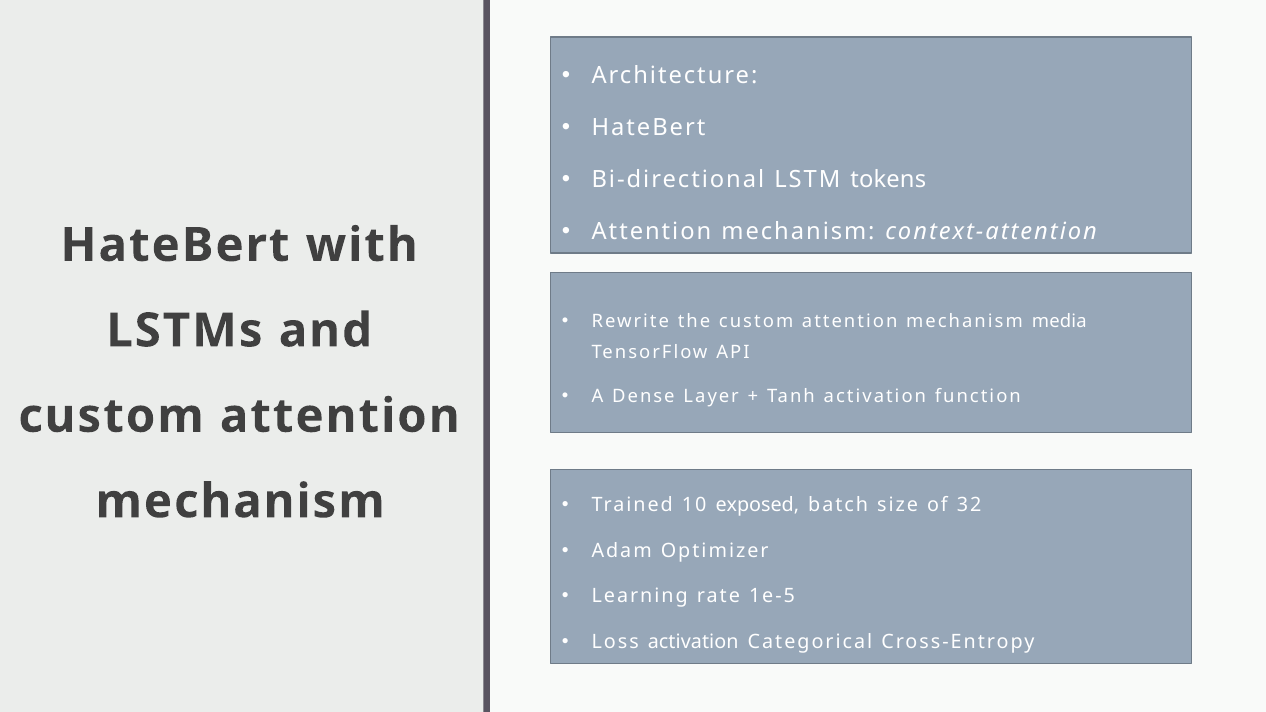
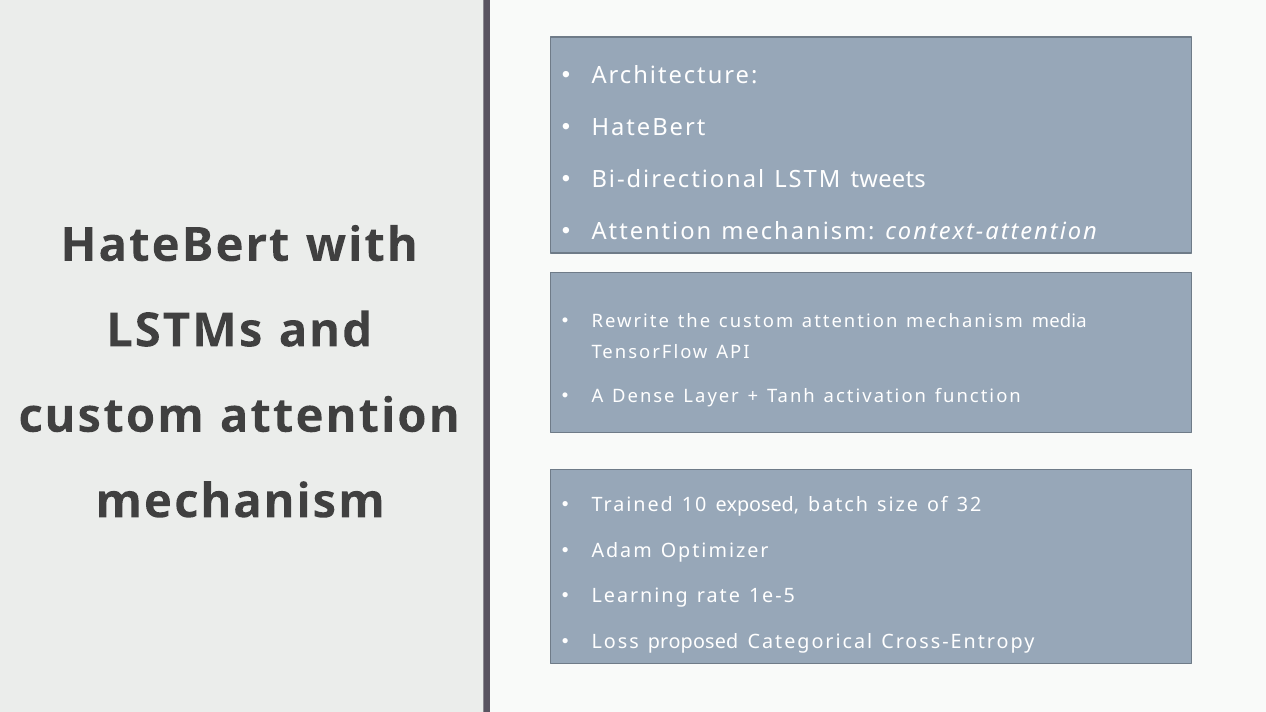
tokens: tokens -> tweets
Loss activation: activation -> proposed
